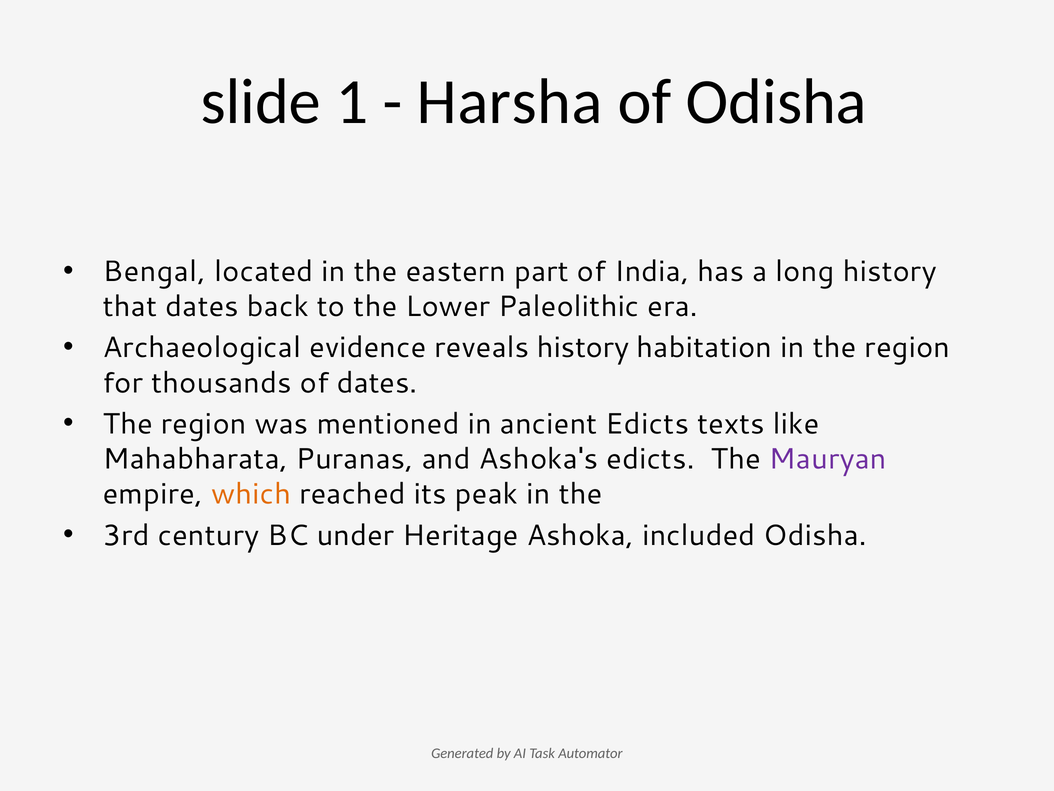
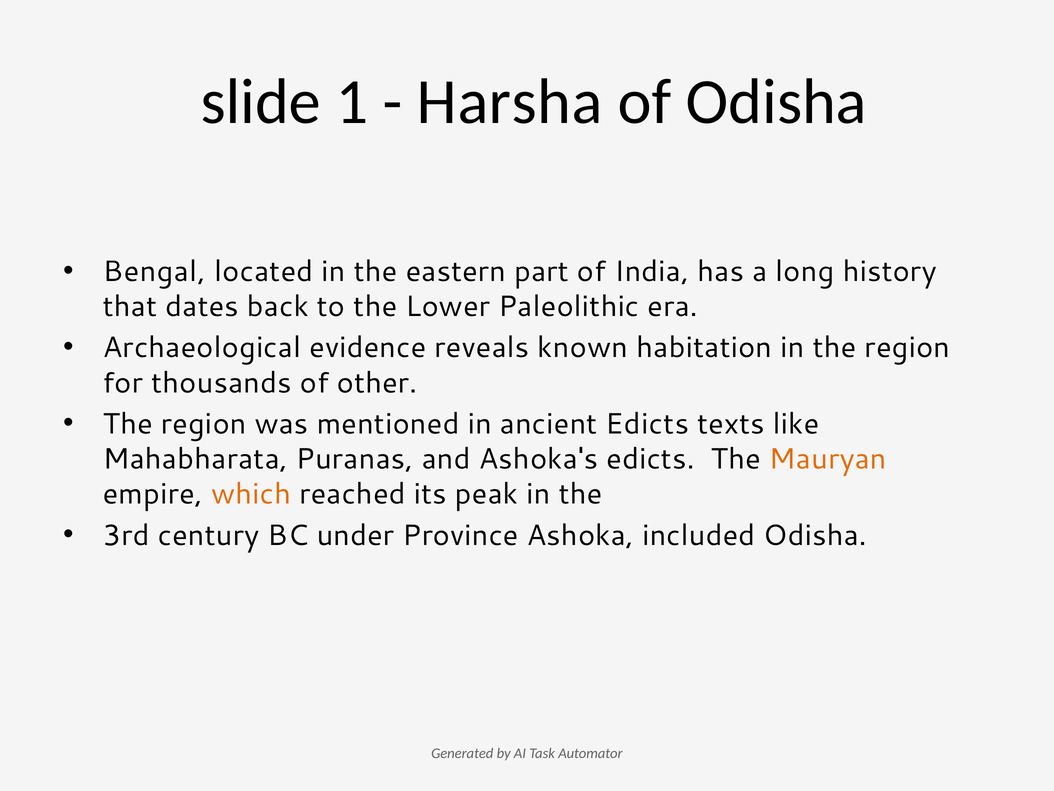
reveals history: history -> known
of dates: dates -> other
Mauryan colour: purple -> orange
Heritage: Heritage -> Province
